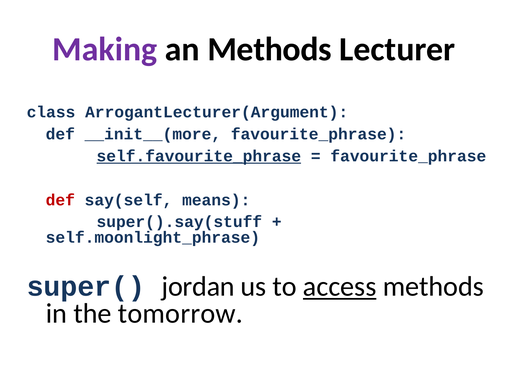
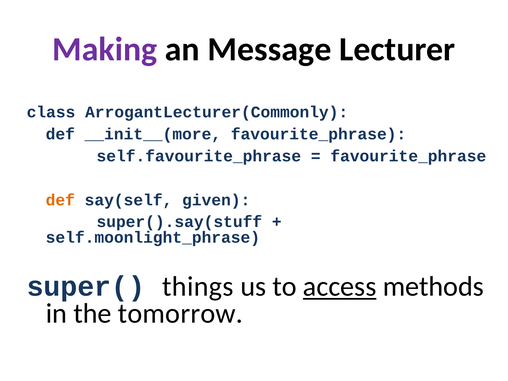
an Methods: Methods -> Message
ArrogantLecturer(Argument: ArrogantLecturer(Argument -> ArrogantLecturer(Commonly
self.favourite_phrase underline: present -> none
def at (60, 200) colour: red -> orange
means: means -> given
jordan: jordan -> things
